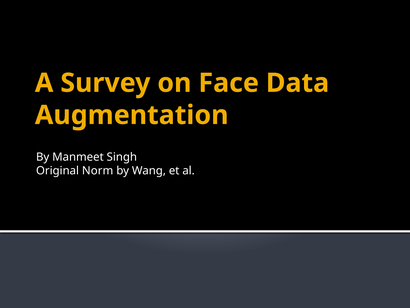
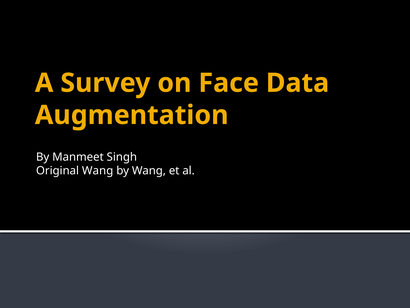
Original Norm: Norm -> Wang
